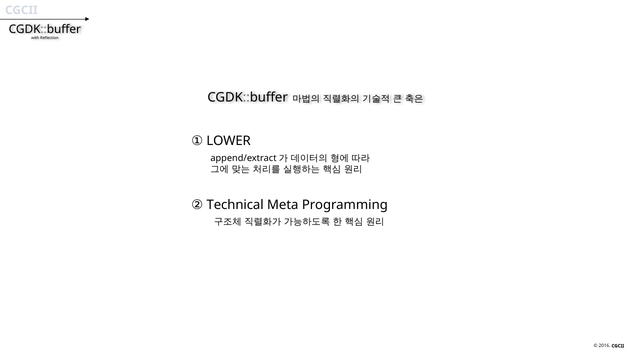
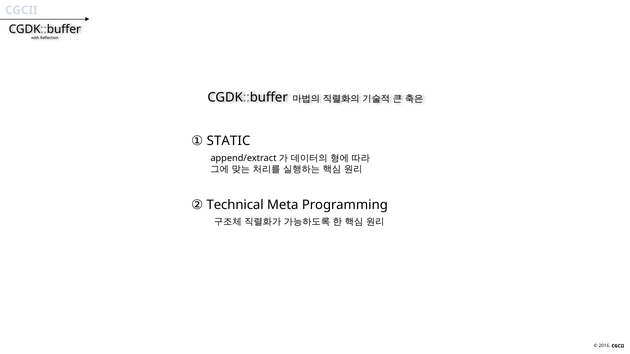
LOWER: LOWER -> STATIC
